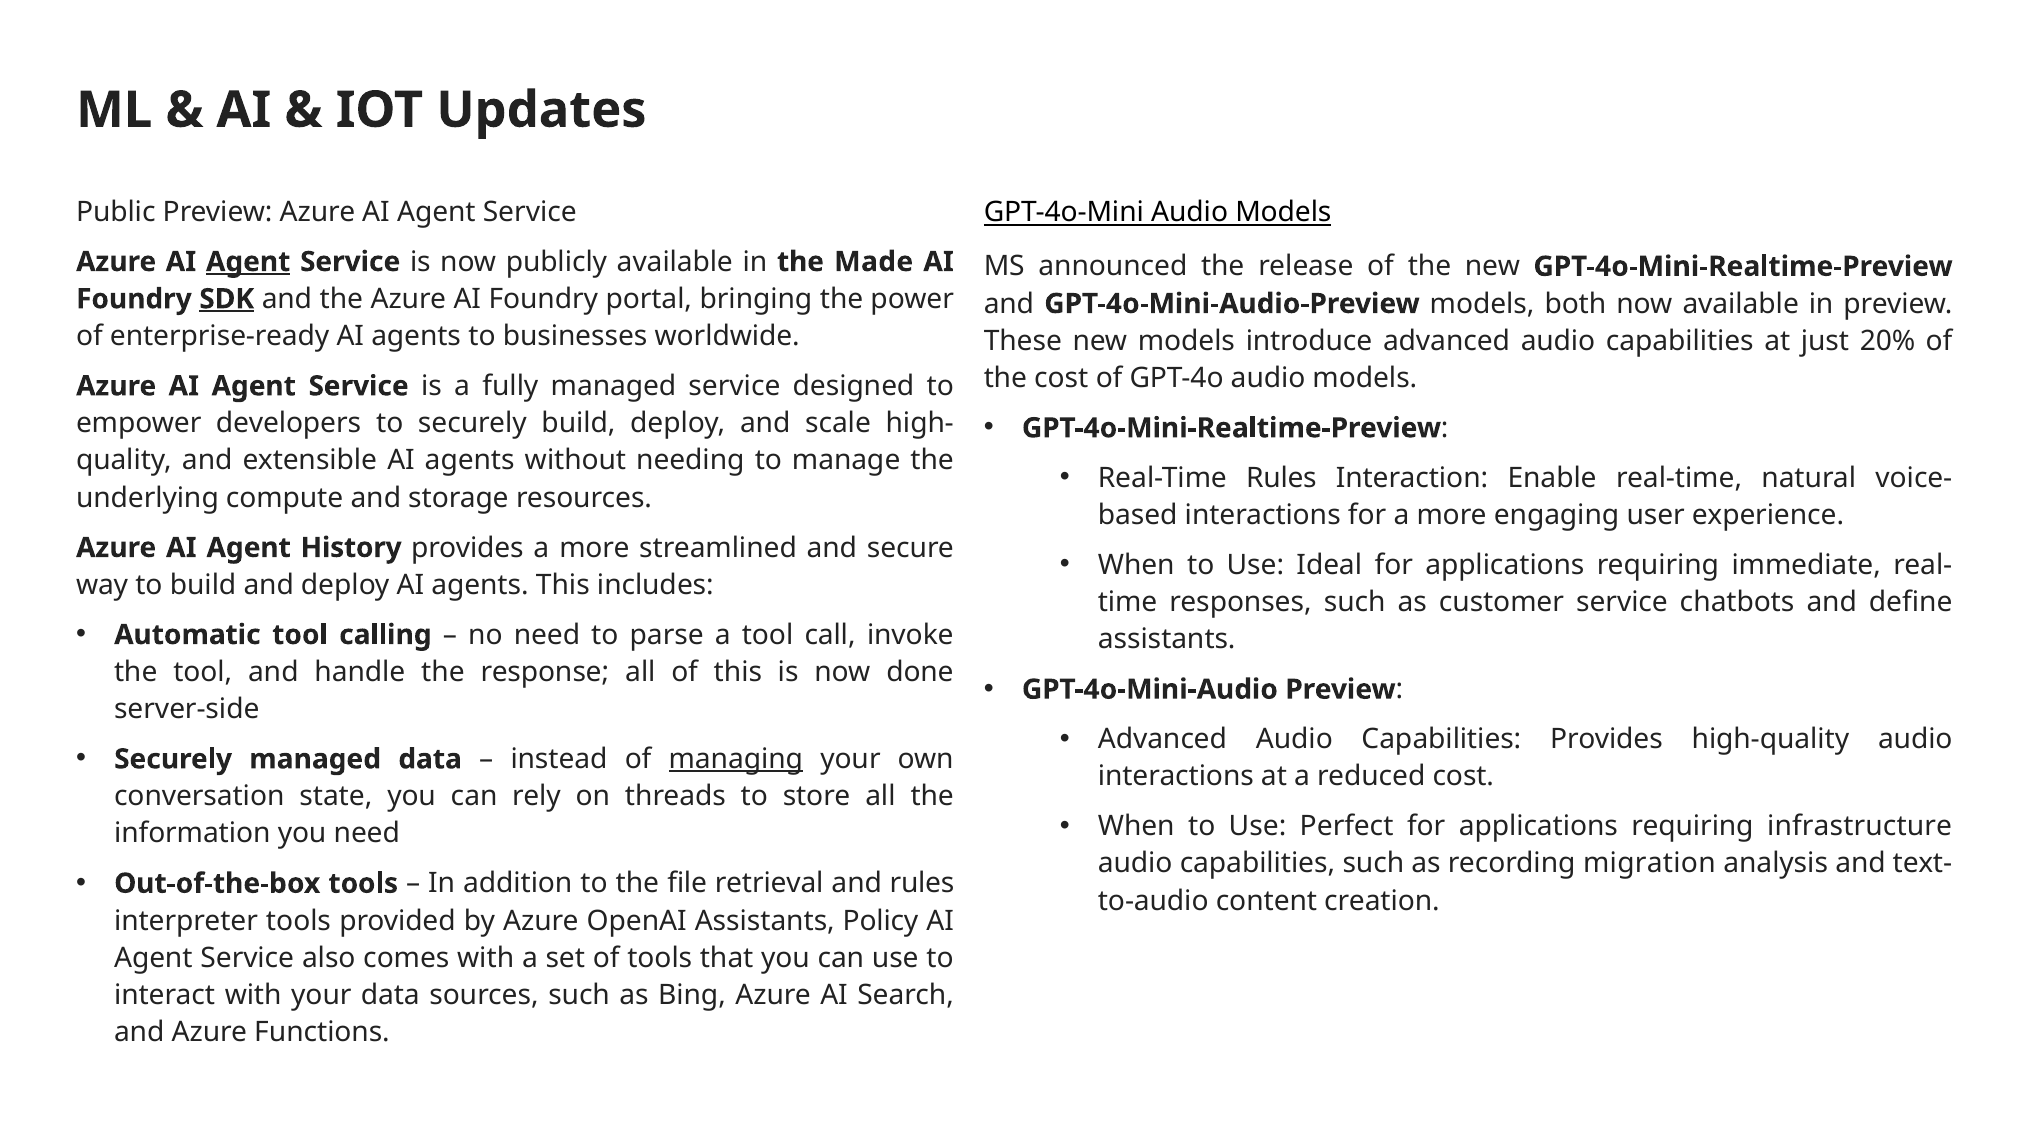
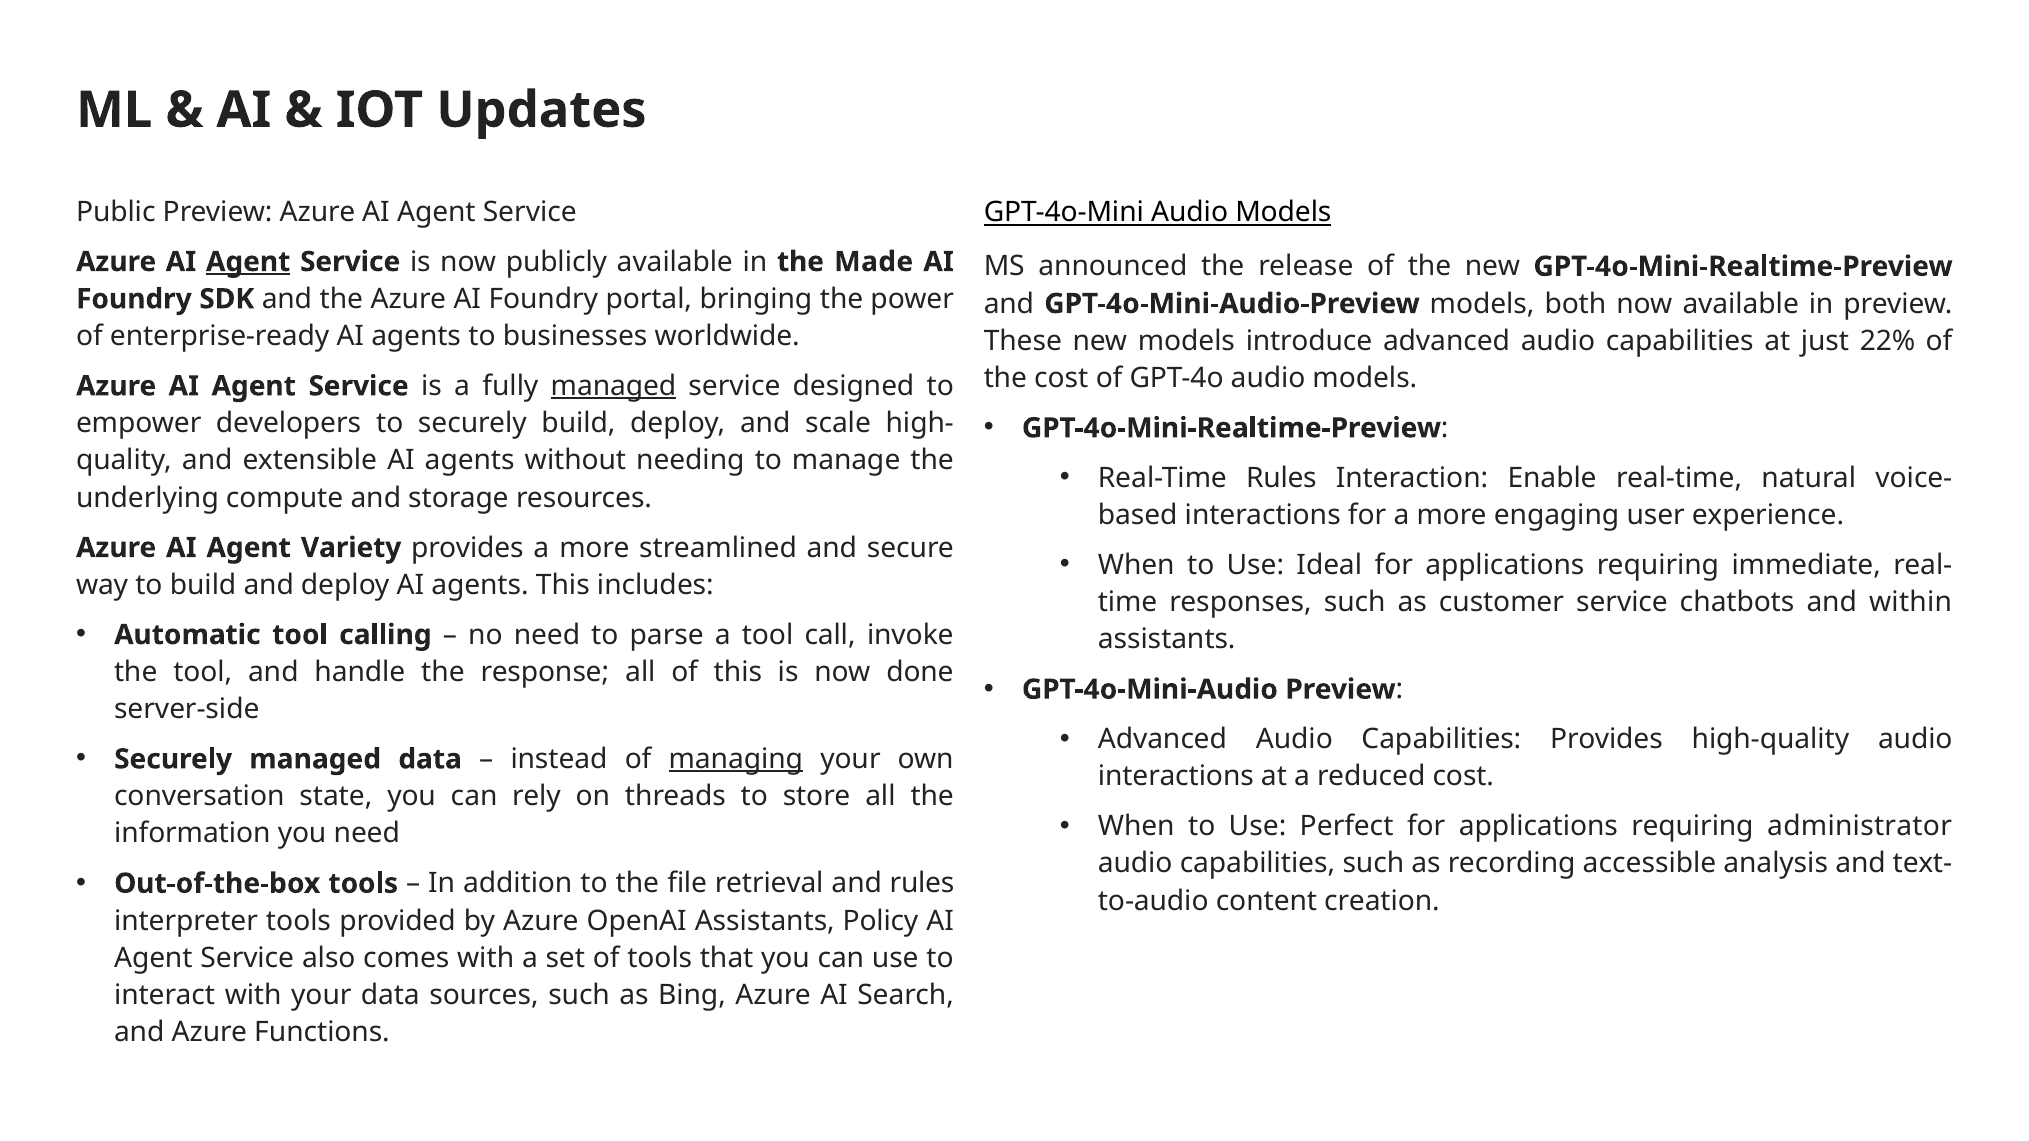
SDK underline: present -> none
20%: 20% -> 22%
managed at (614, 386) underline: none -> present
History: History -> Variety
define: define -> within
infrastructure: infrastructure -> administrator
migration: migration -> accessible
